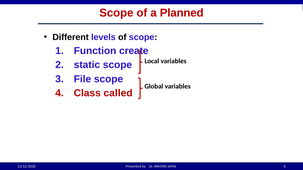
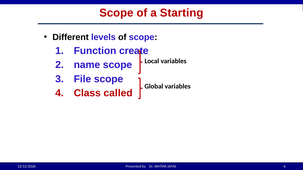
Planned: Planned -> Starting
static: static -> name
